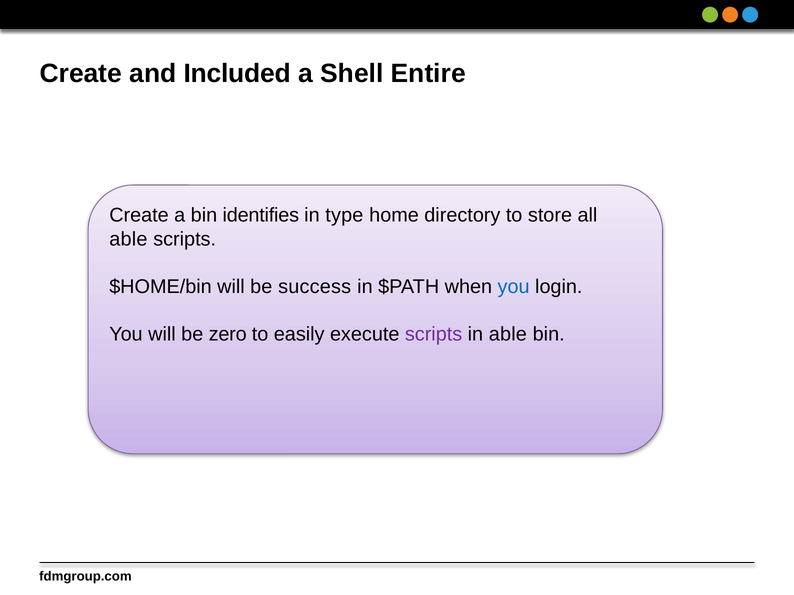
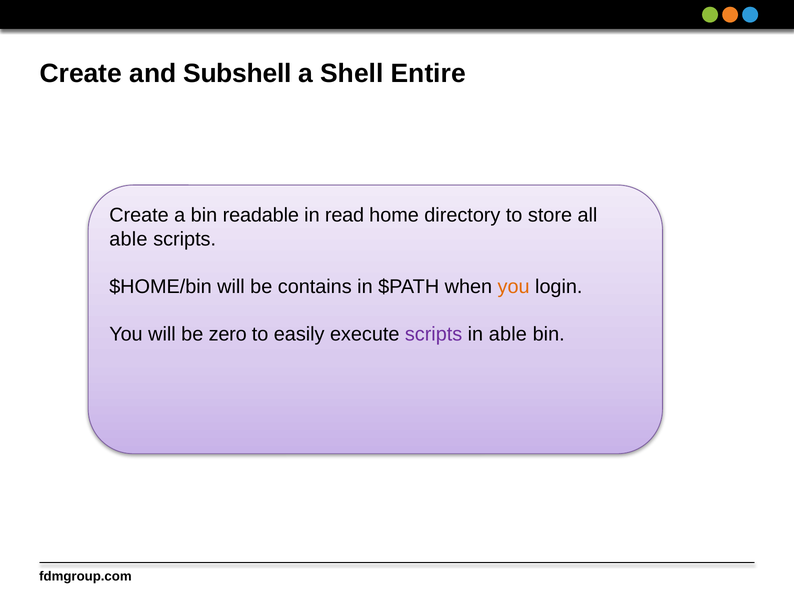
Included: Included -> Subshell
identifies: identifies -> readable
type: type -> read
success: success -> contains
you at (514, 287) colour: blue -> orange
